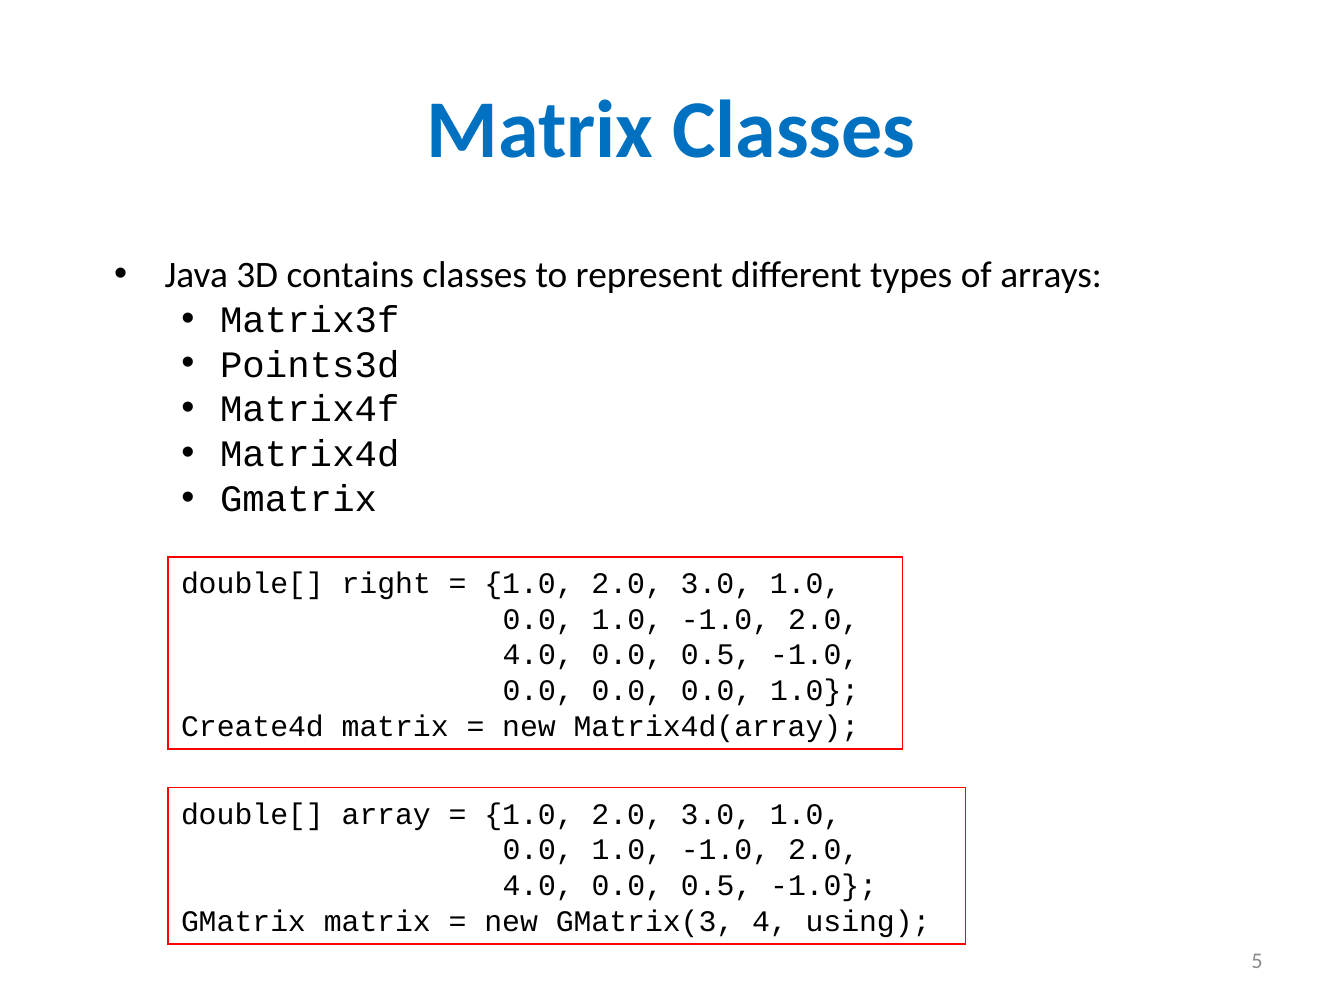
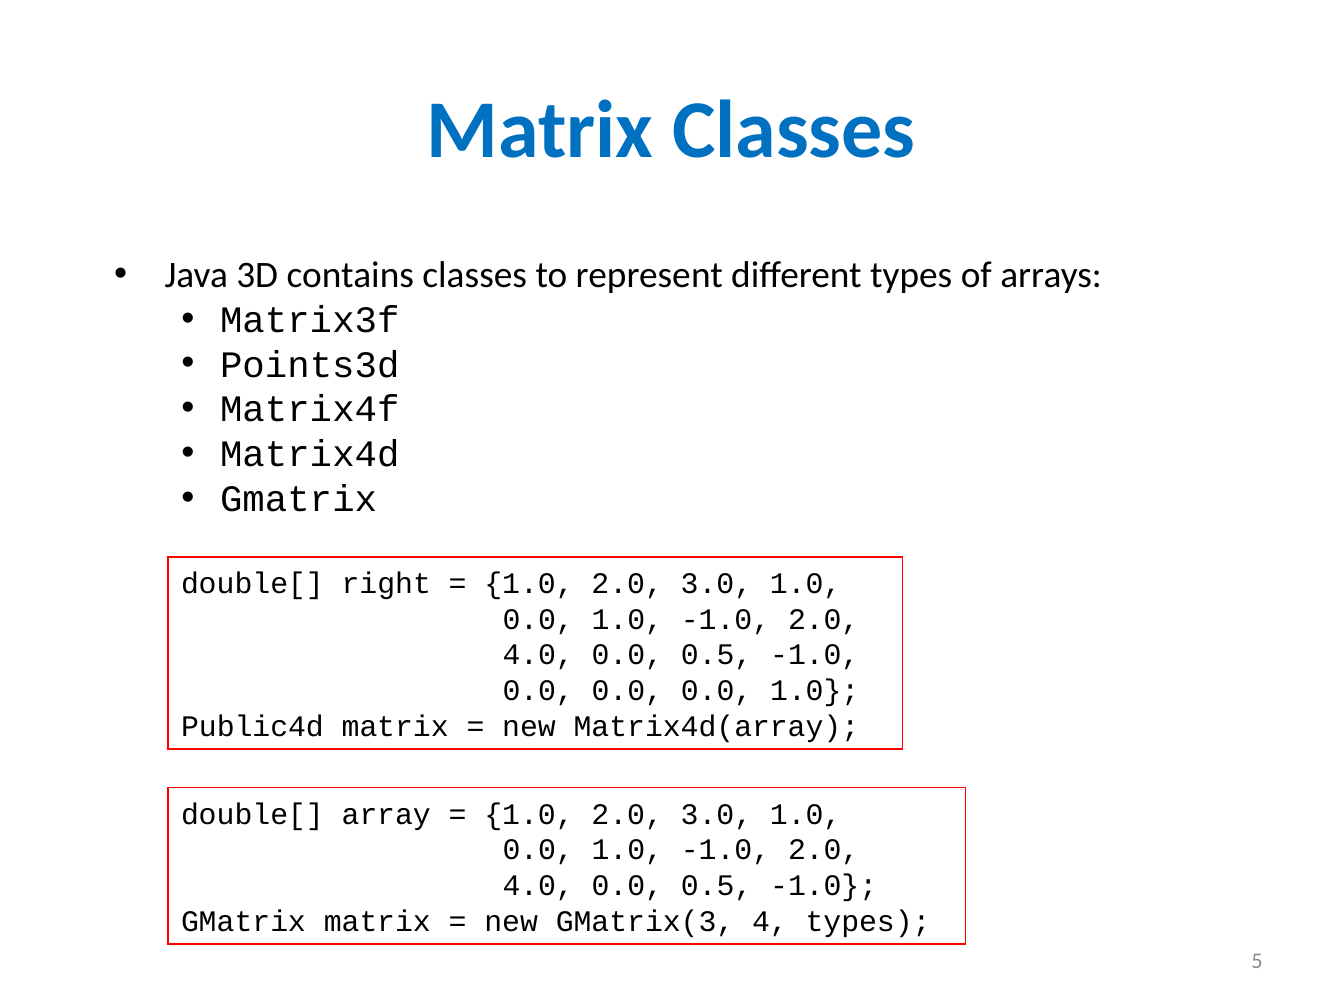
Create4d: Create4d -> Public4d
4 using: using -> types
